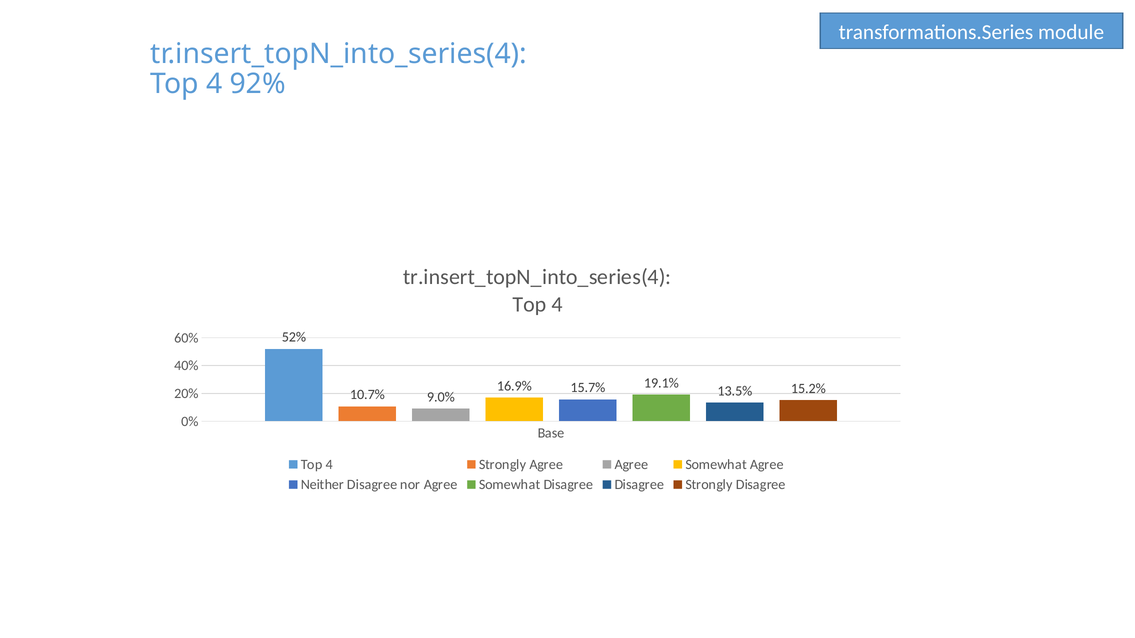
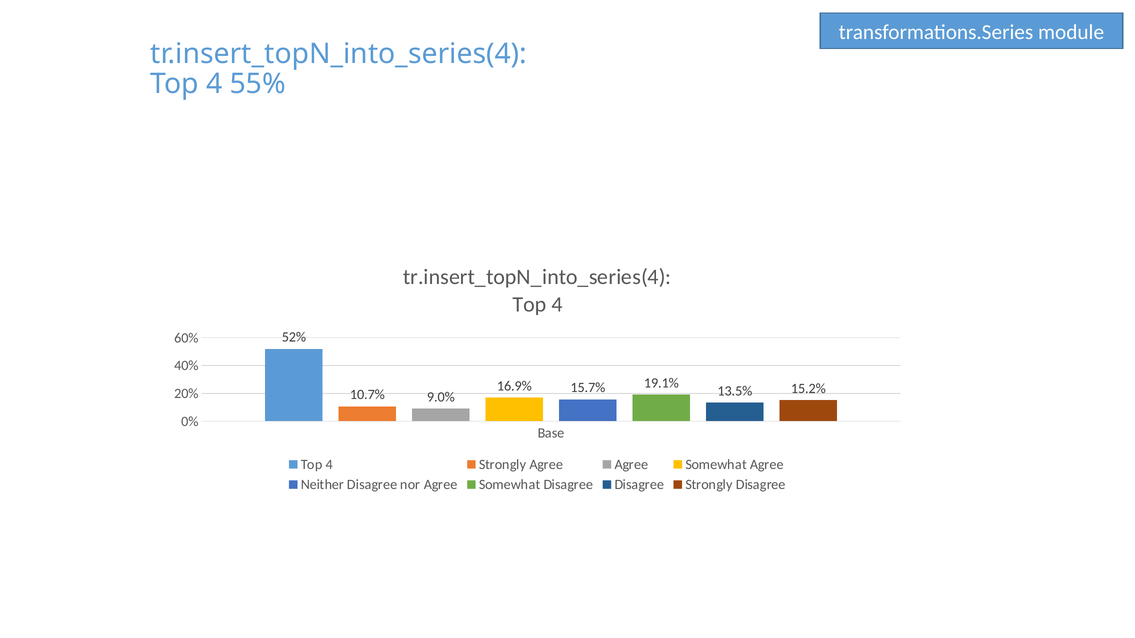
92%: 92% -> 55%
